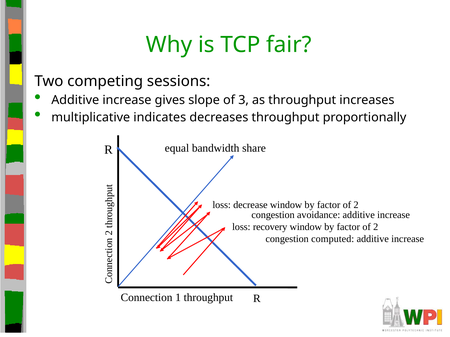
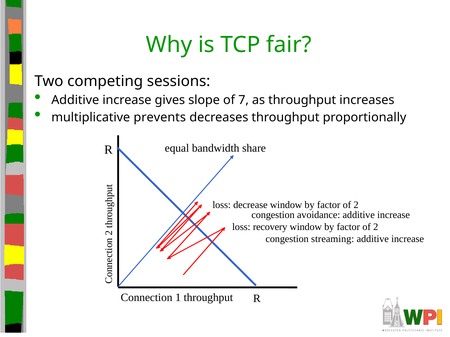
3: 3 -> 7
indicates: indicates -> prevents
computed: computed -> streaming
